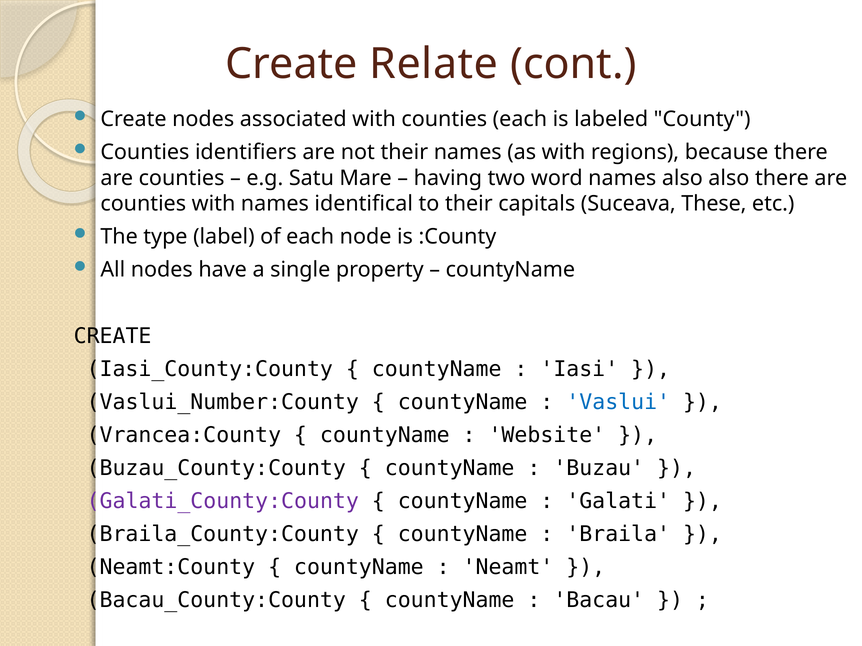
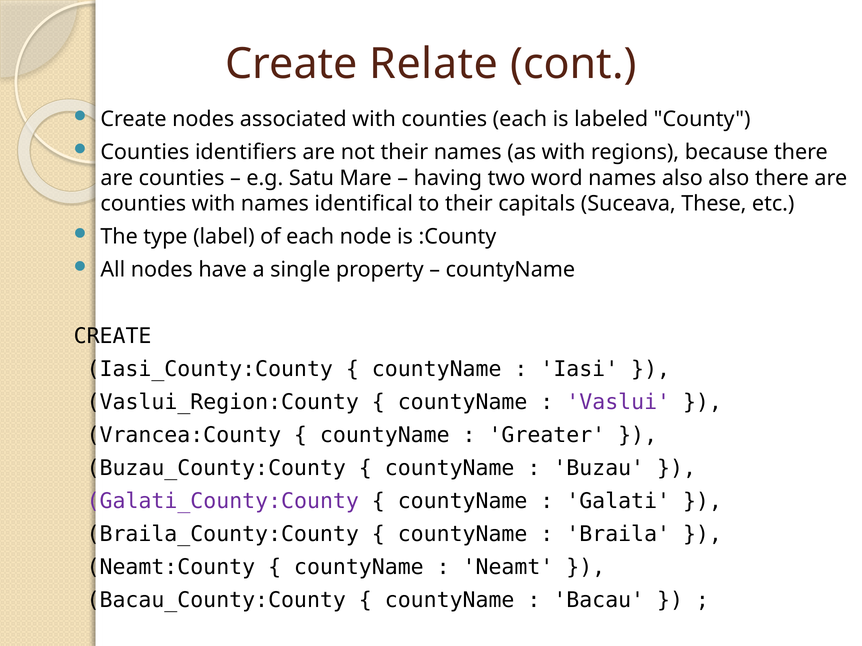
Vaslui_Number:County: Vaslui_Number:County -> Vaslui_Region:County
Vaslui colour: blue -> purple
Website: Website -> Greater
